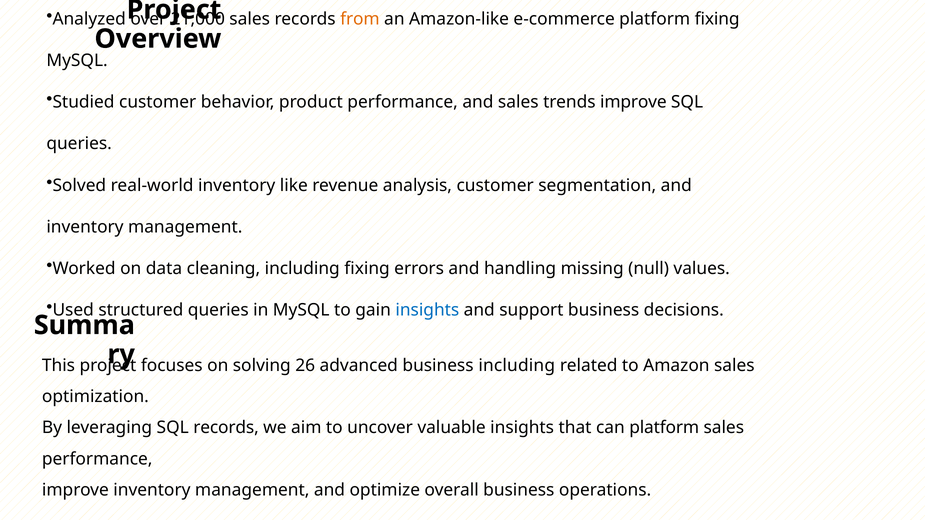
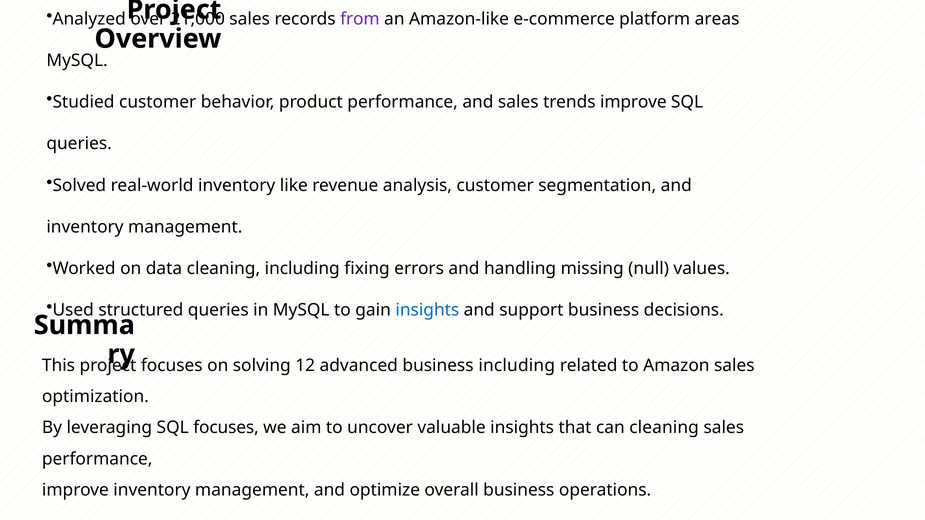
from colour: orange -> purple
platform fixing: fixing -> areas
26: 26 -> 12
SQL records: records -> focuses
can platform: platform -> cleaning
